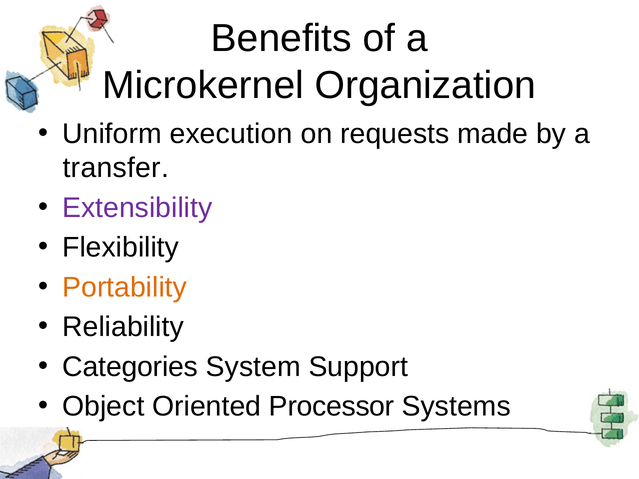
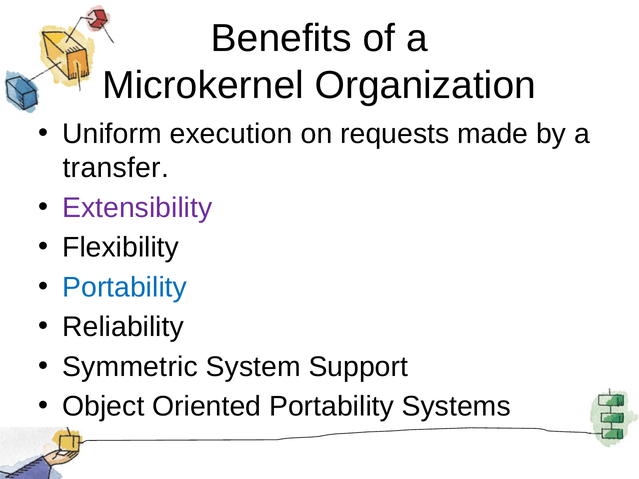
Portability at (125, 287) colour: orange -> blue
Categories: Categories -> Symmetric
Oriented Processor: Processor -> Portability
